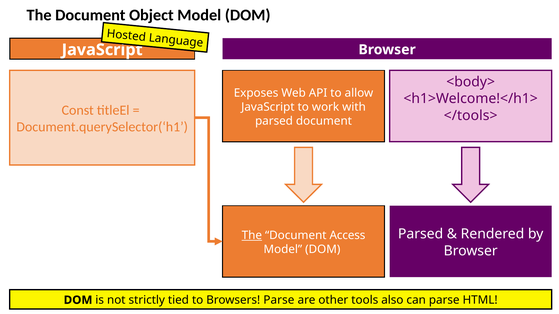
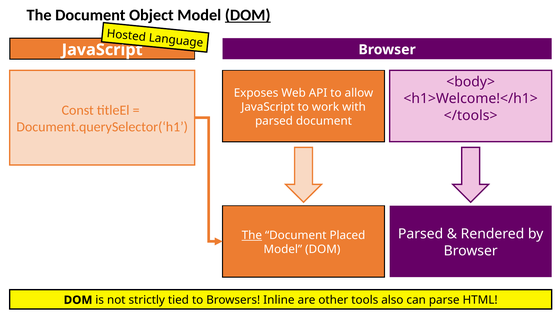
DOM at (248, 15) underline: none -> present
Access: Access -> Placed
Browsers Parse: Parse -> Inline
